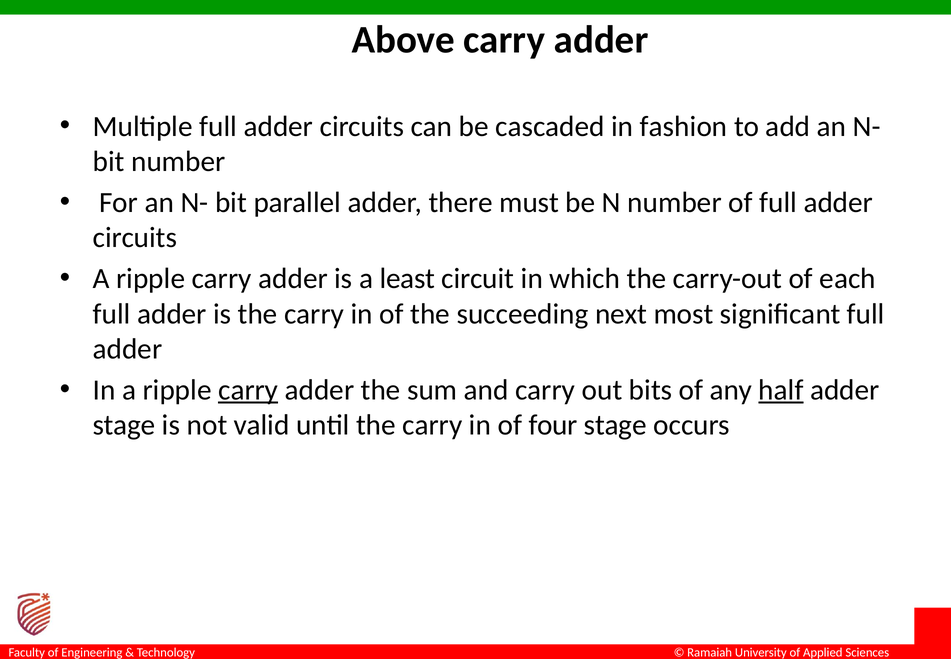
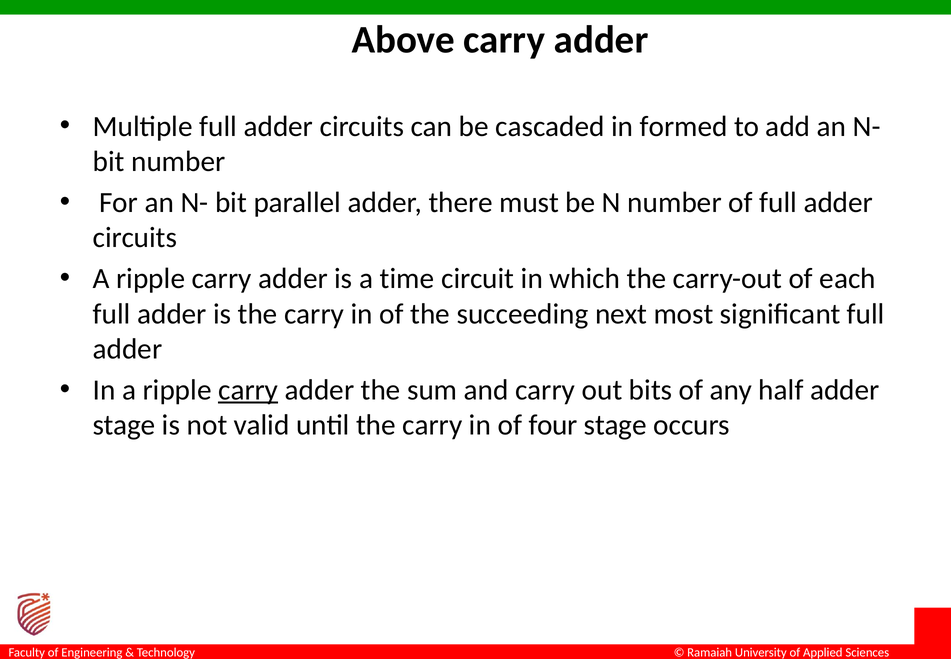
fashion: fashion -> formed
least: least -> time
half underline: present -> none
